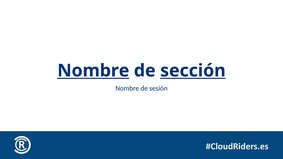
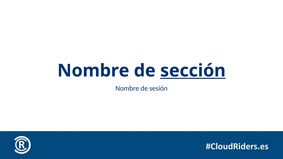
Nombre at (93, 71) underline: present -> none
